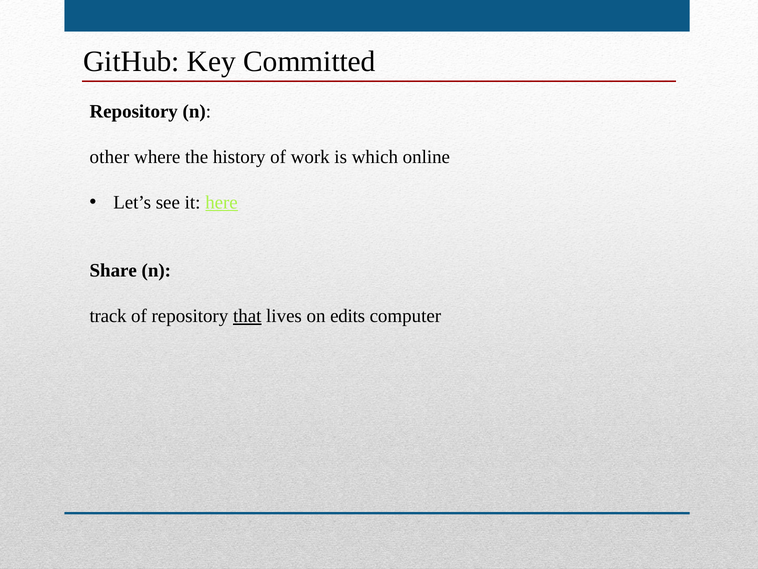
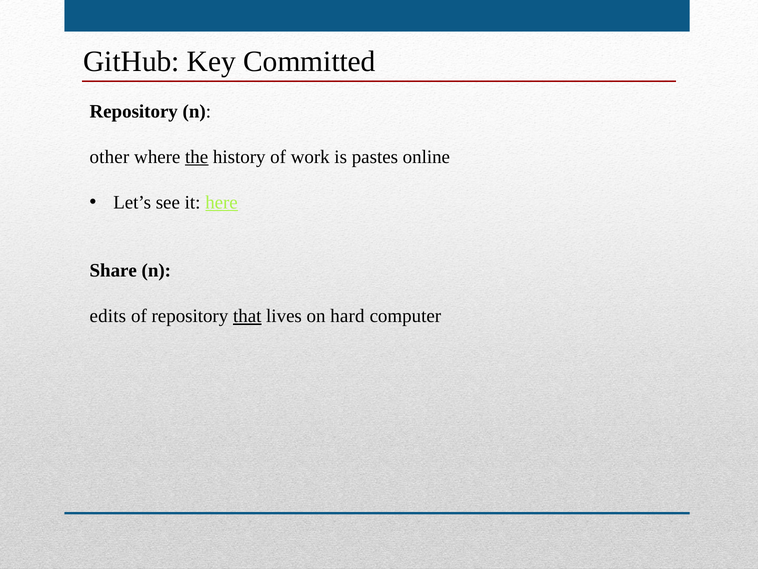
the underline: none -> present
which: which -> pastes
track: track -> edits
edits: edits -> hard
